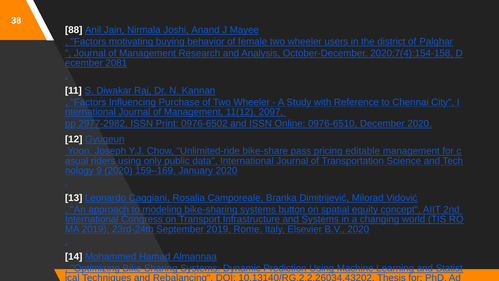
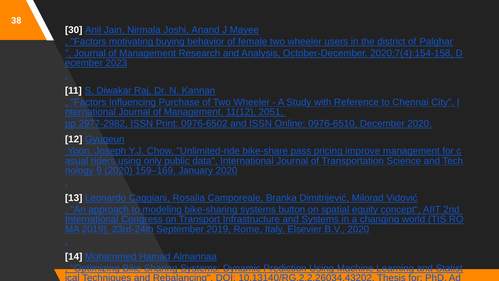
88: 88 -> 30
2081: 2081 -> 2023
2097: 2097 -> 2051
editable: editable -> improve
